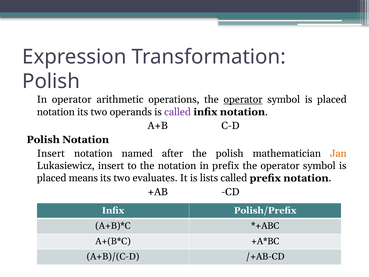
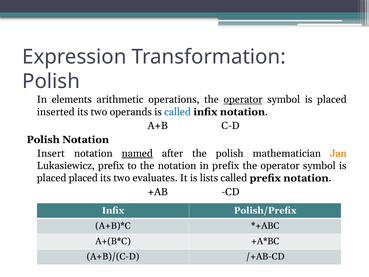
In operator: operator -> elements
notation at (56, 112): notation -> inserted
called at (178, 112) colour: purple -> blue
named underline: none -> present
Lukasiewicz insert: insert -> prefix
placed means: means -> placed
